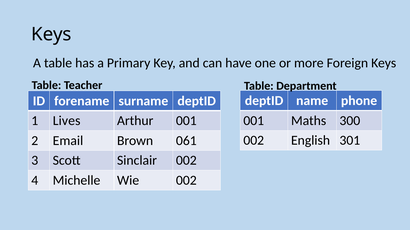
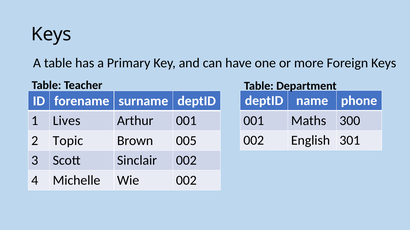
Email: Email -> Topic
061: 061 -> 005
